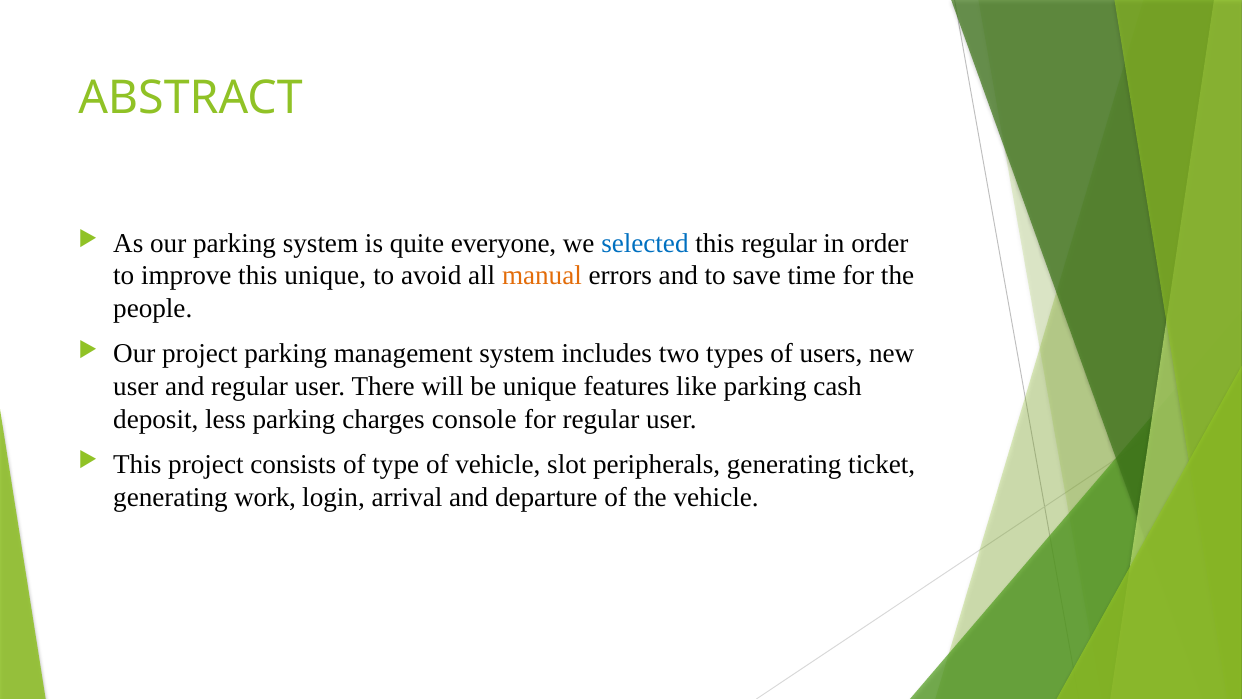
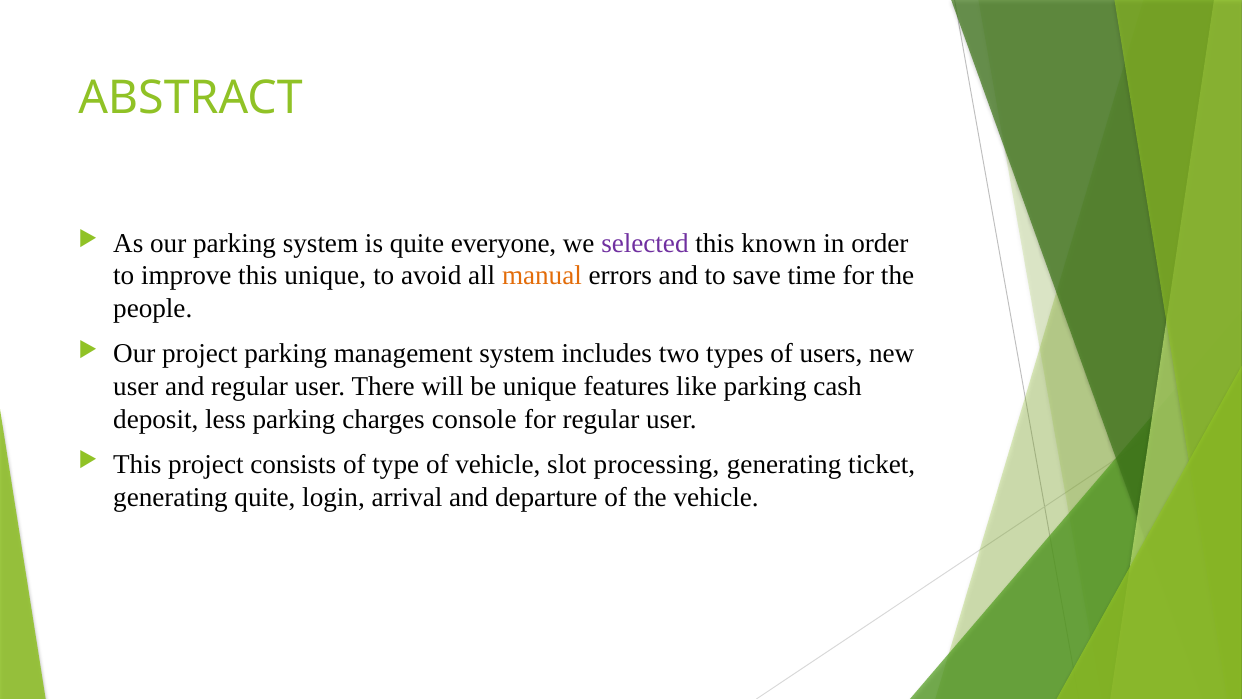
selected colour: blue -> purple
this regular: regular -> known
peripherals: peripherals -> processing
generating work: work -> quite
